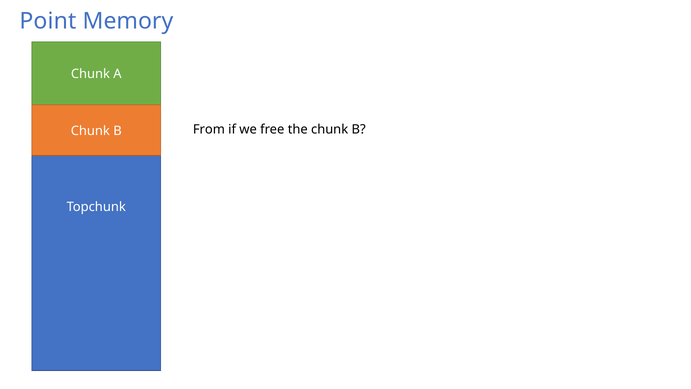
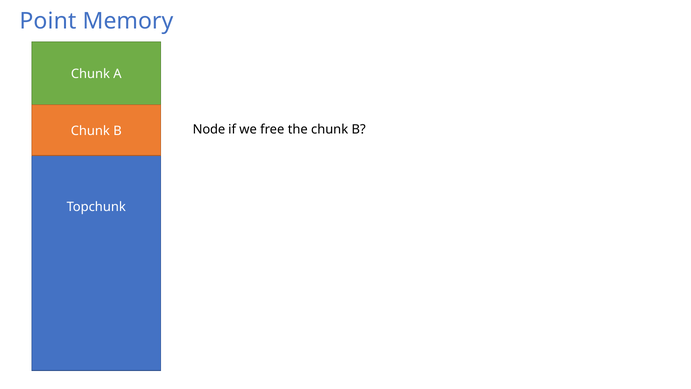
From: From -> Node
